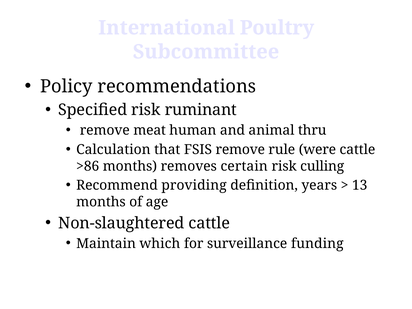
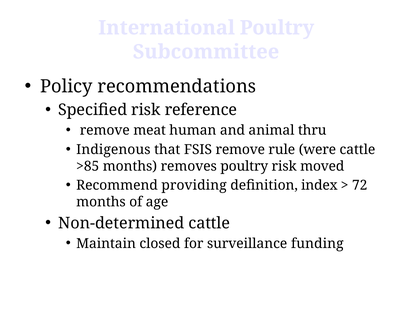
ruminant: ruminant -> reference
Calculation: Calculation -> Indigenous
>86: >86 -> >85
removes certain: certain -> poultry
culling: culling -> moved
years: years -> index
13: 13 -> 72
Non-slaughtered: Non-slaughtered -> Non-determined
which: which -> closed
